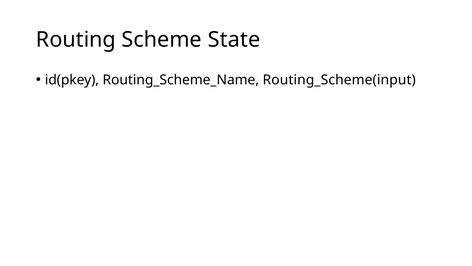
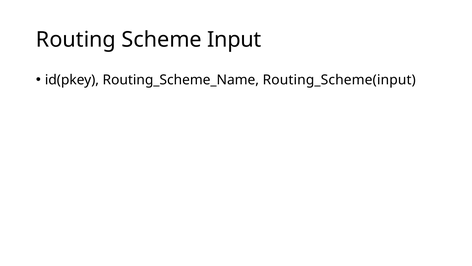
State: State -> Input
